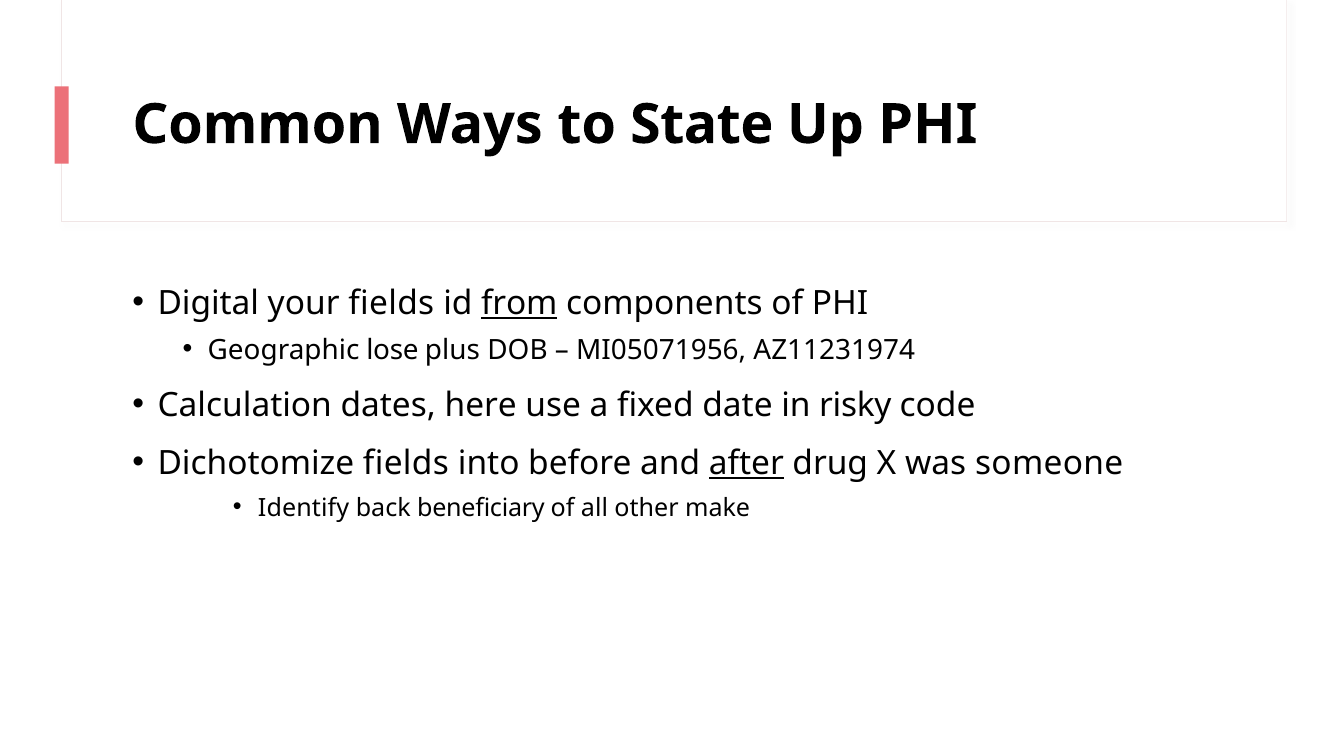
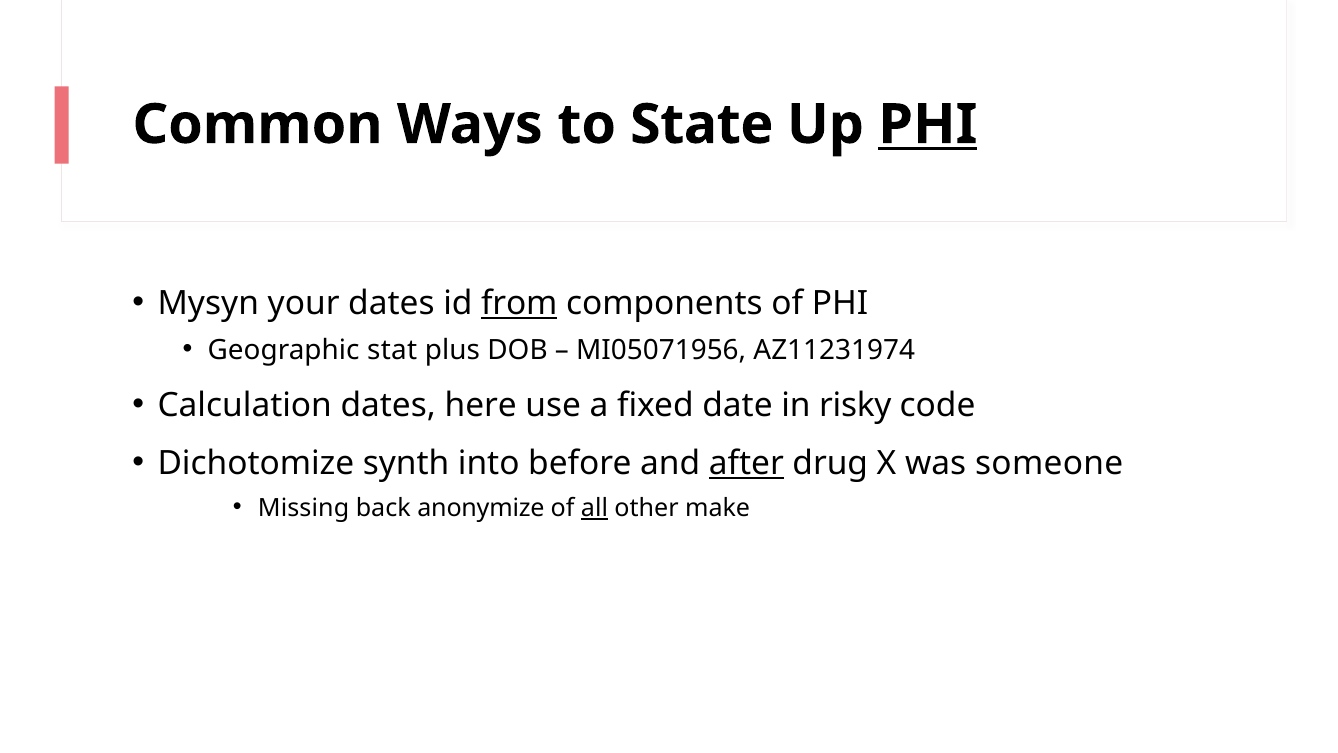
PHI at (928, 125) underline: none -> present
Digital: Digital -> Mysyn
your fields: fields -> dates
lose: lose -> stat
Dichotomize fields: fields -> synth
Identify: Identify -> Missing
beneficiary: beneficiary -> anonymize
all underline: none -> present
